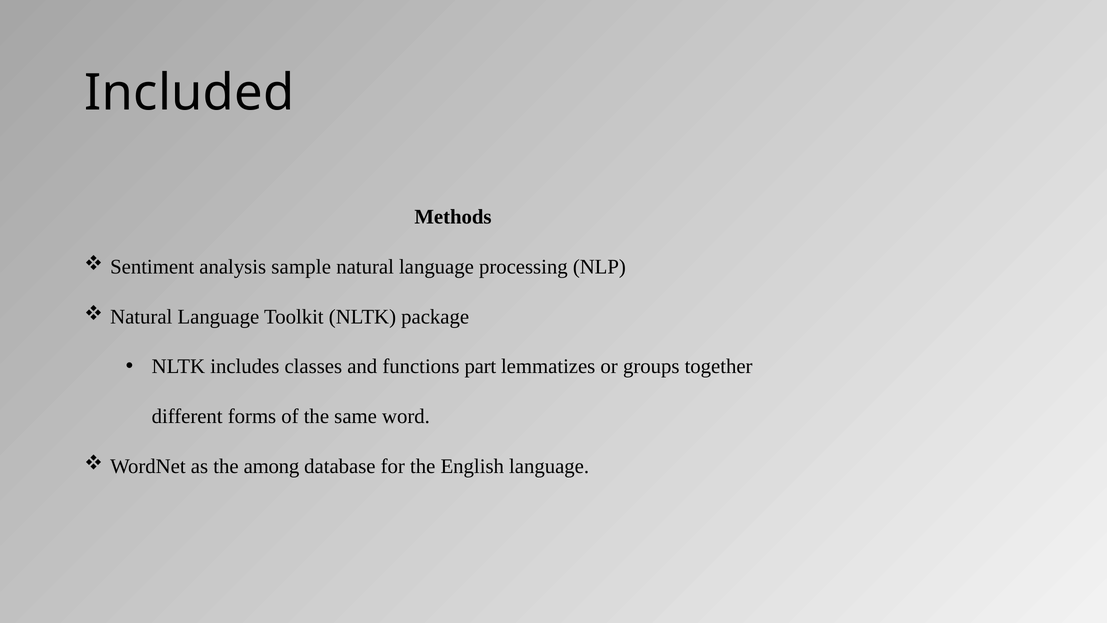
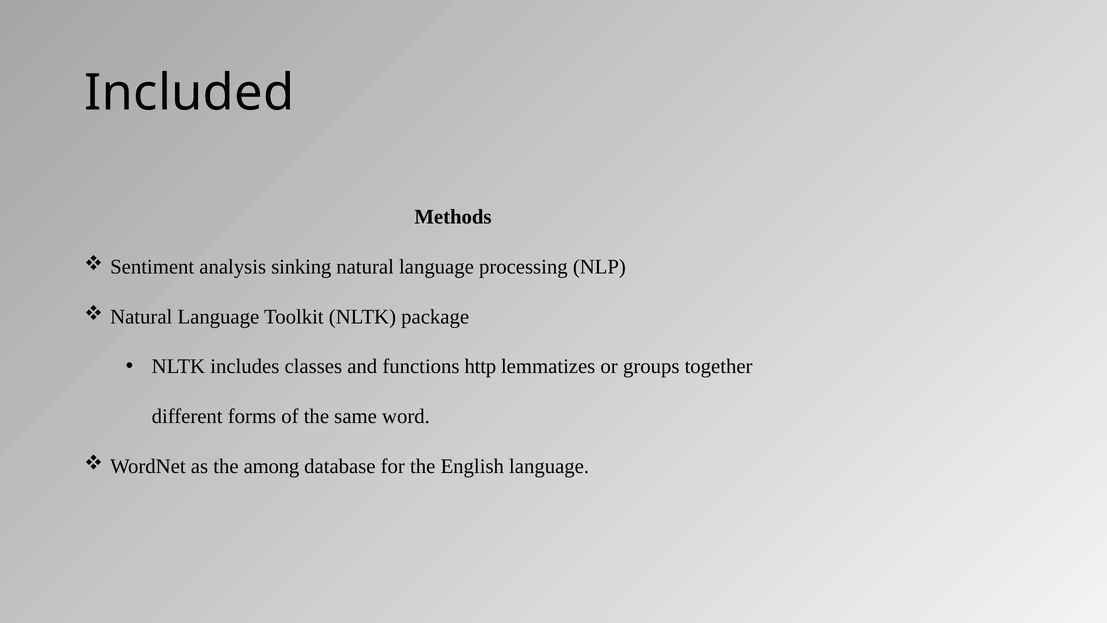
sample: sample -> sinking
part: part -> http
